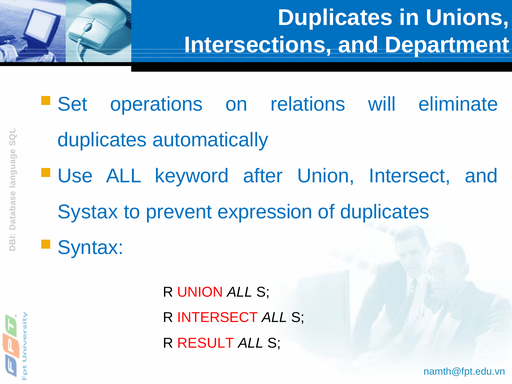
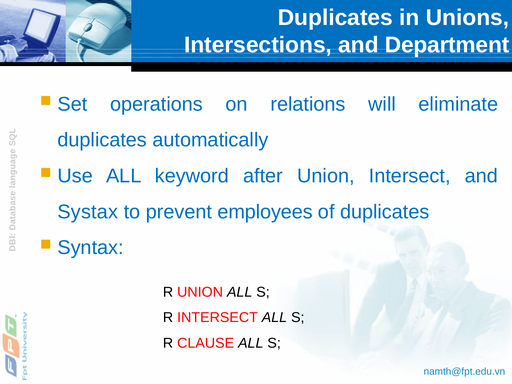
expression: expression -> employees
RESULT: RESULT -> CLAUSE
